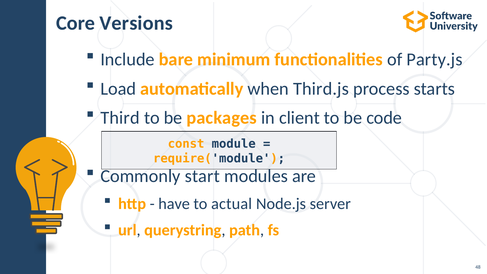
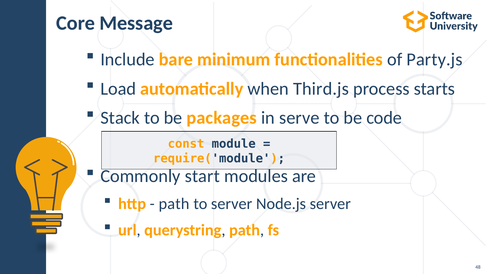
Versions: Versions -> Message
Third: Third -> Stack
client: client -> serve
have at (174, 204): have -> path
to actual: actual -> server
